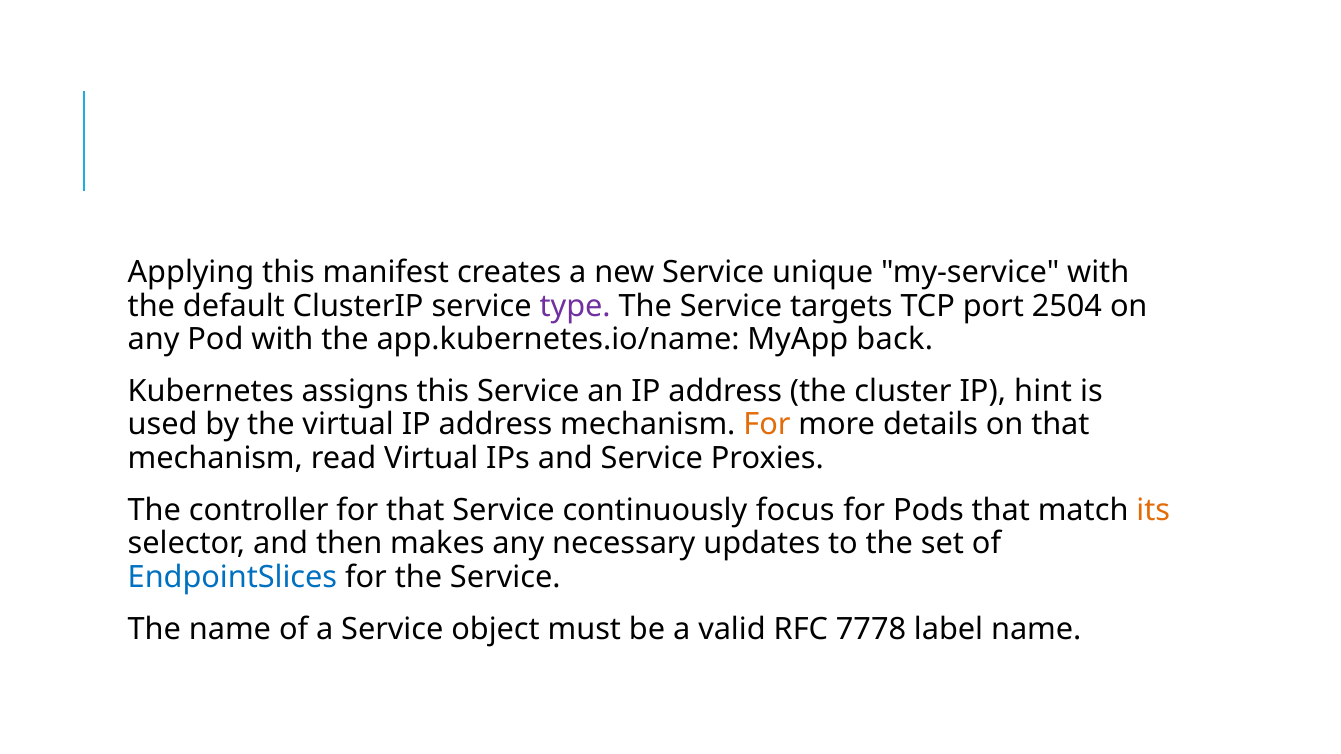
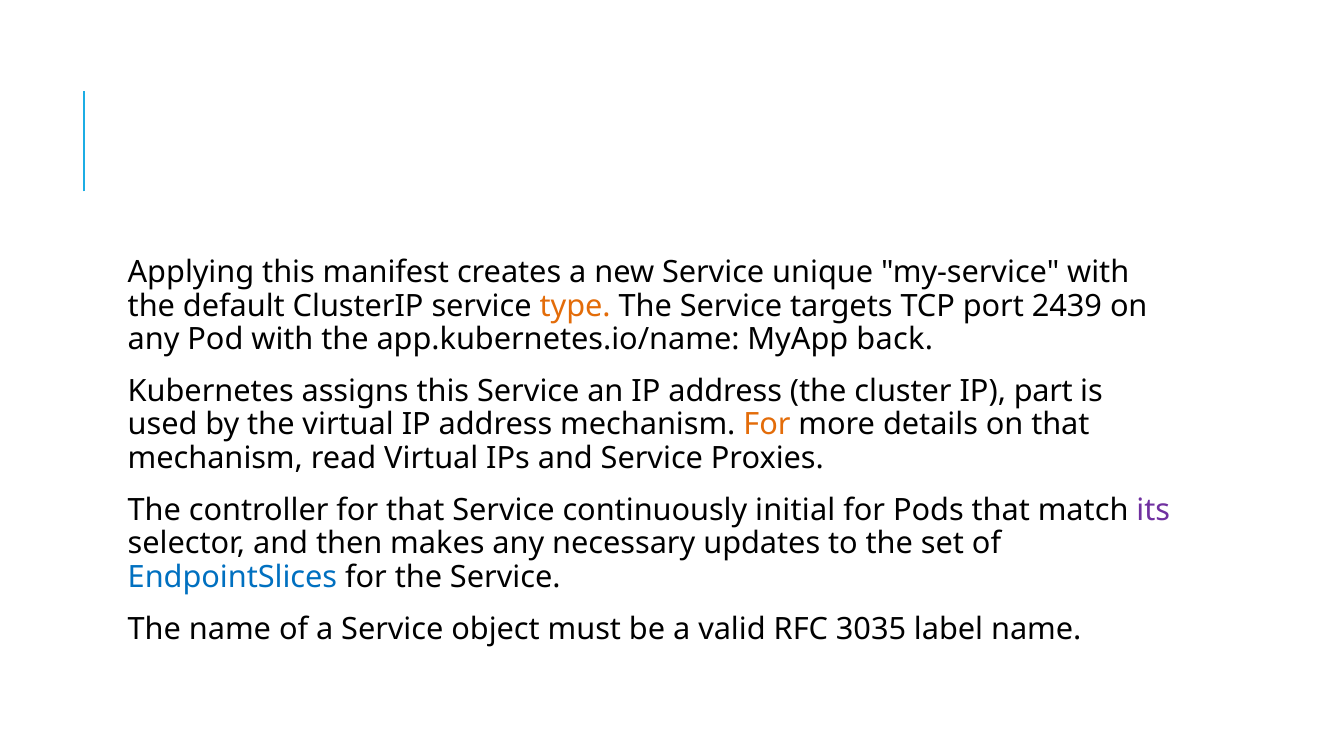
type colour: purple -> orange
2504: 2504 -> 2439
hint: hint -> part
focus: focus -> initial
its colour: orange -> purple
7778: 7778 -> 3035
